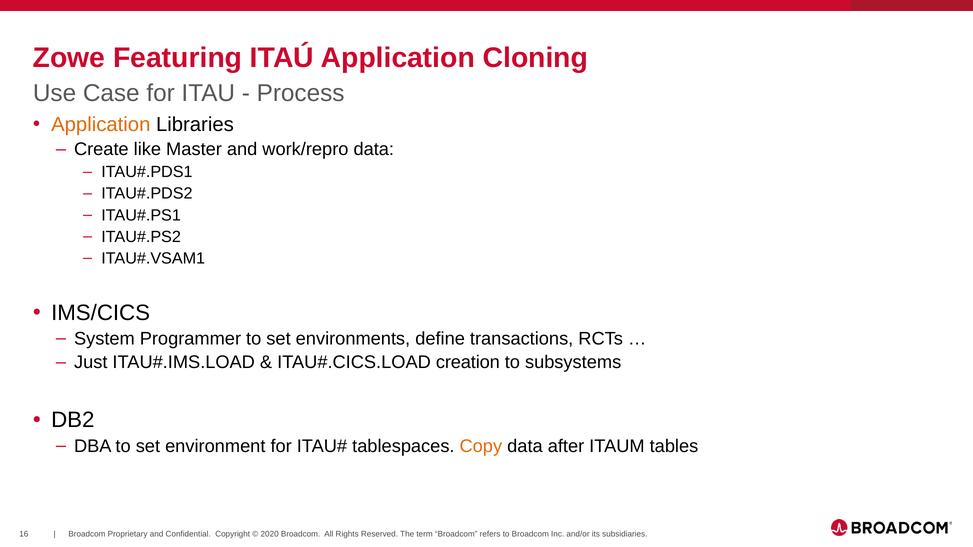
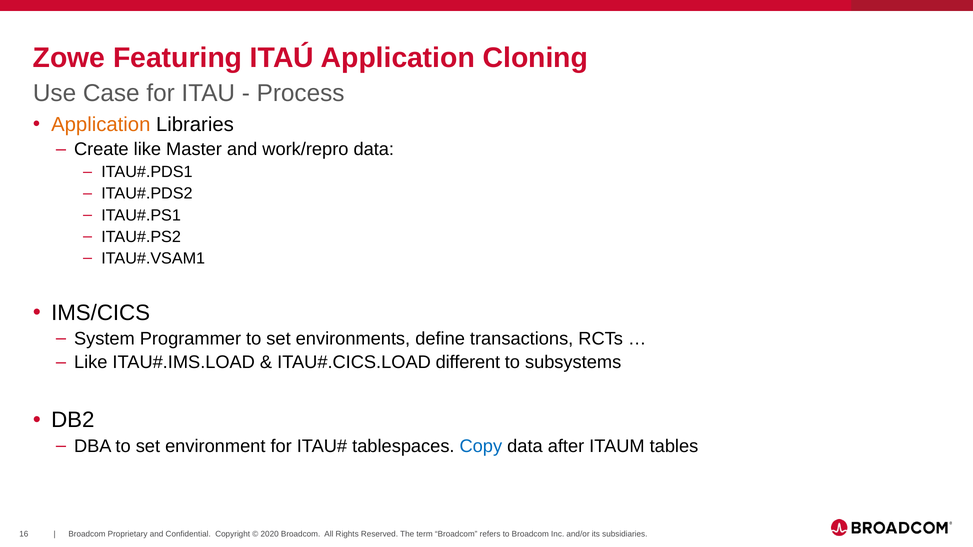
Just at (91, 363): Just -> Like
creation: creation -> different
Copy colour: orange -> blue
